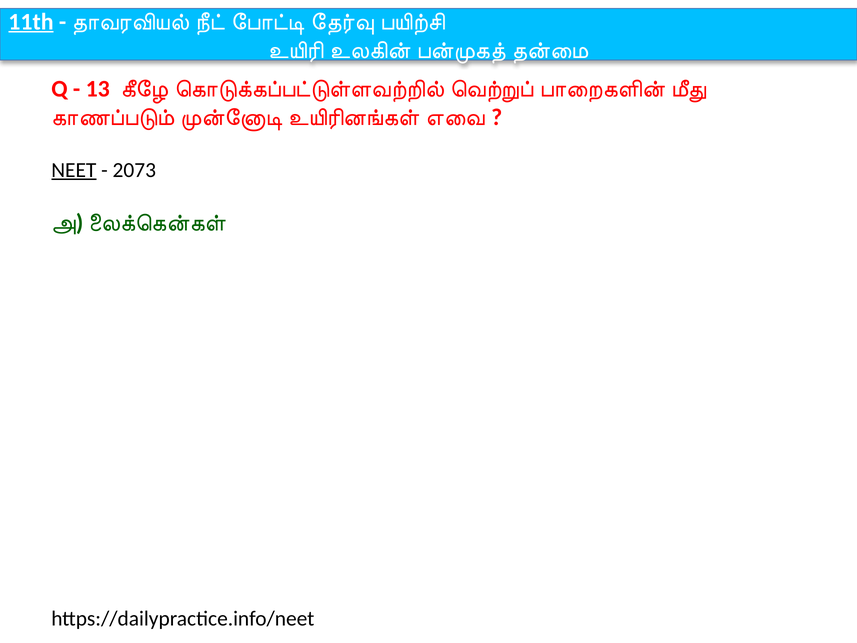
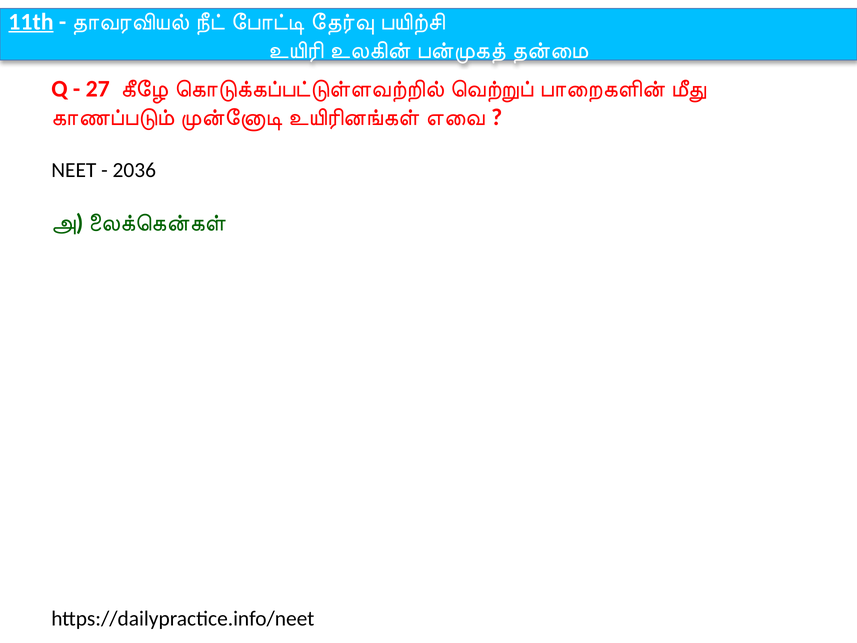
13: 13 -> 27
NEET underline: present -> none
2073: 2073 -> 2036
